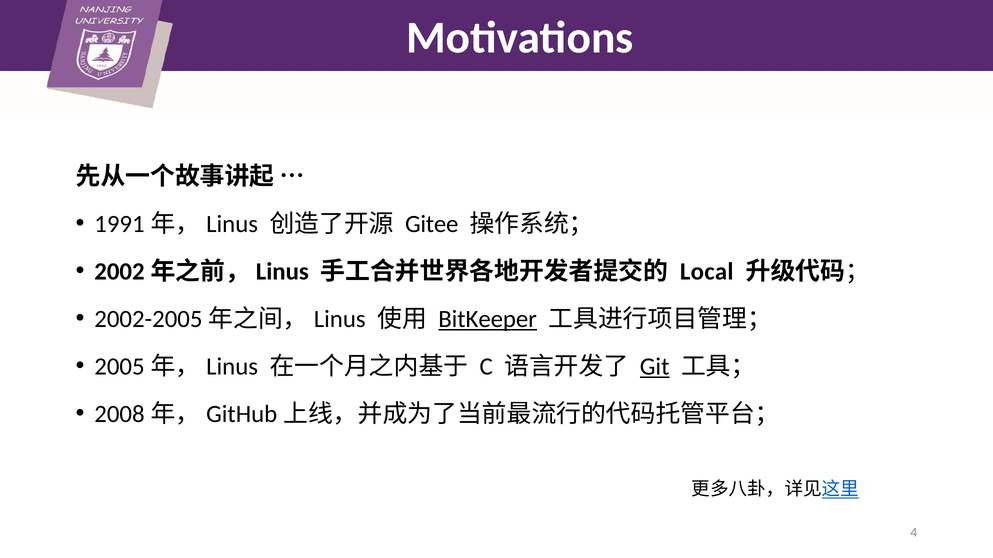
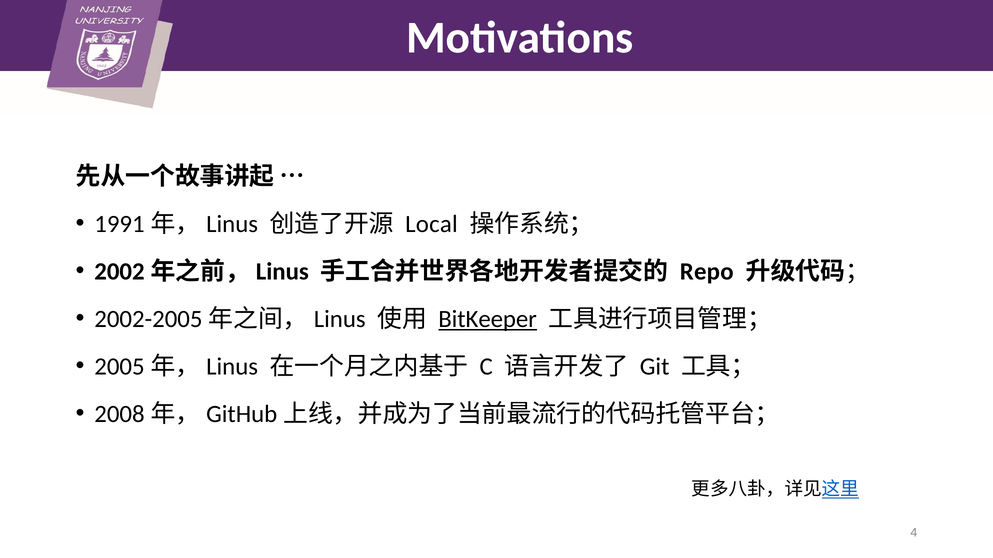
Gitee: Gitee -> Local
Local: Local -> Repo
Git underline: present -> none
